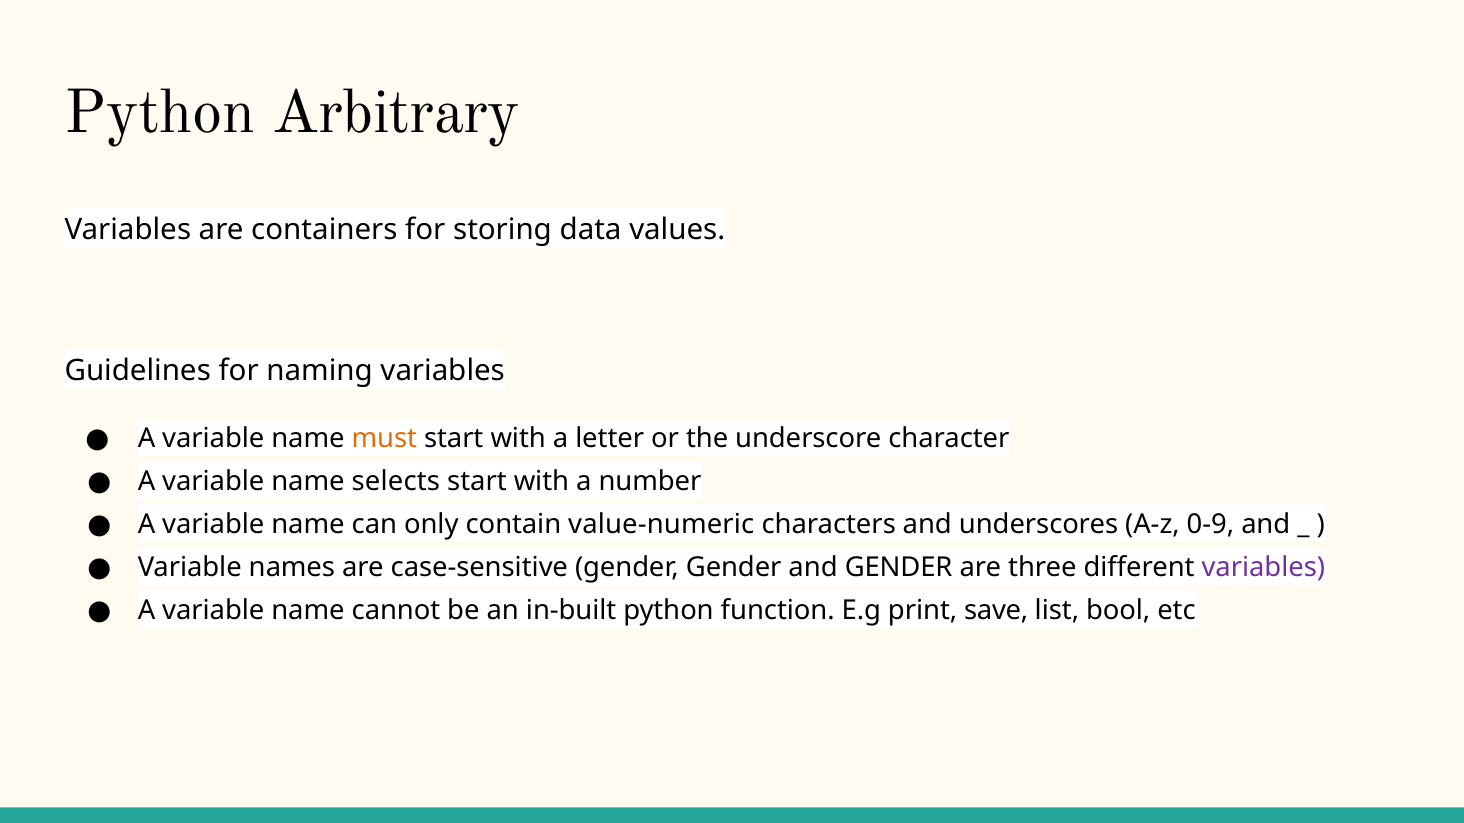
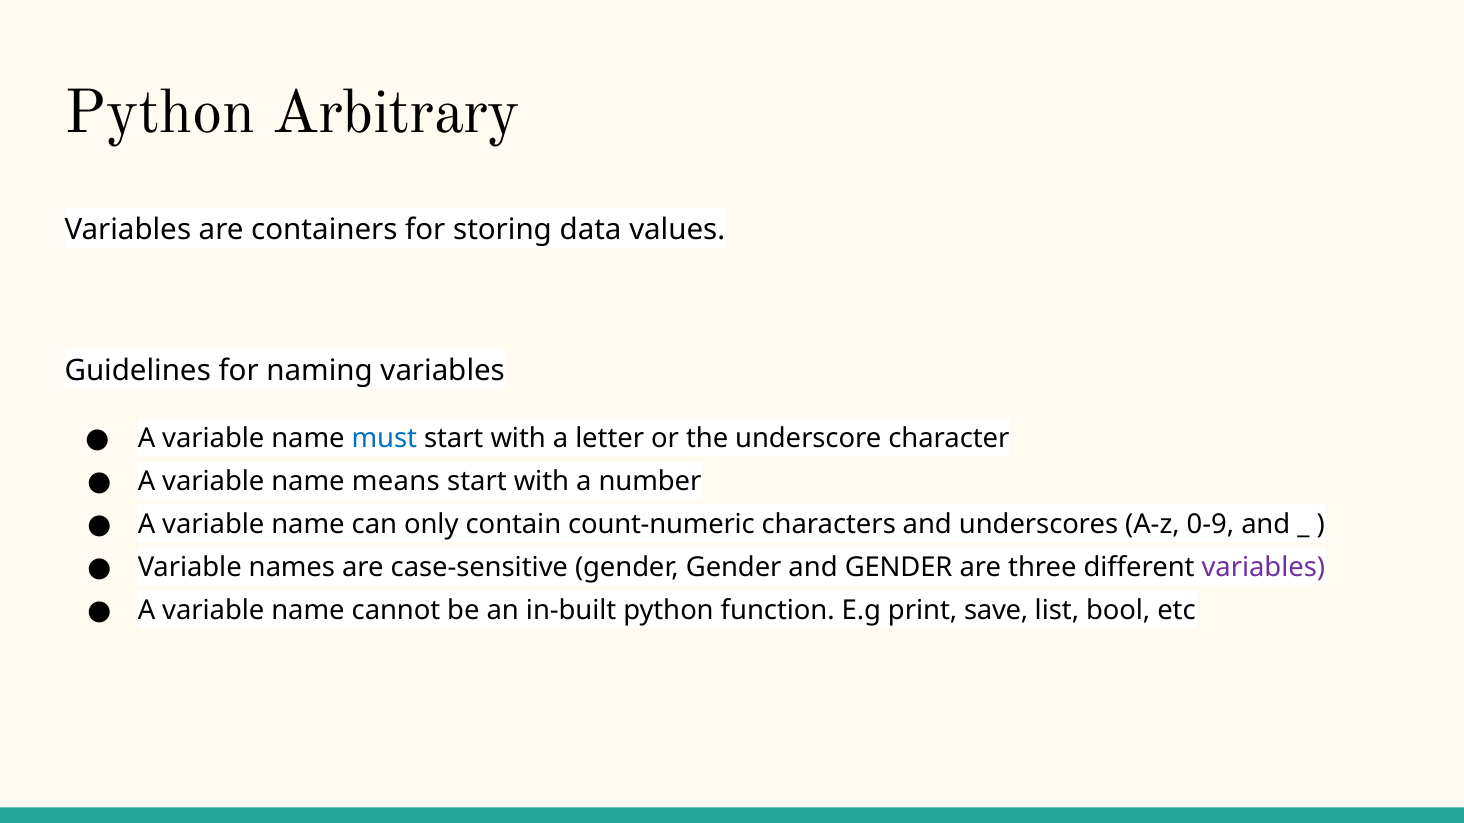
must colour: orange -> blue
selects: selects -> means
value-numeric: value-numeric -> count-numeric
